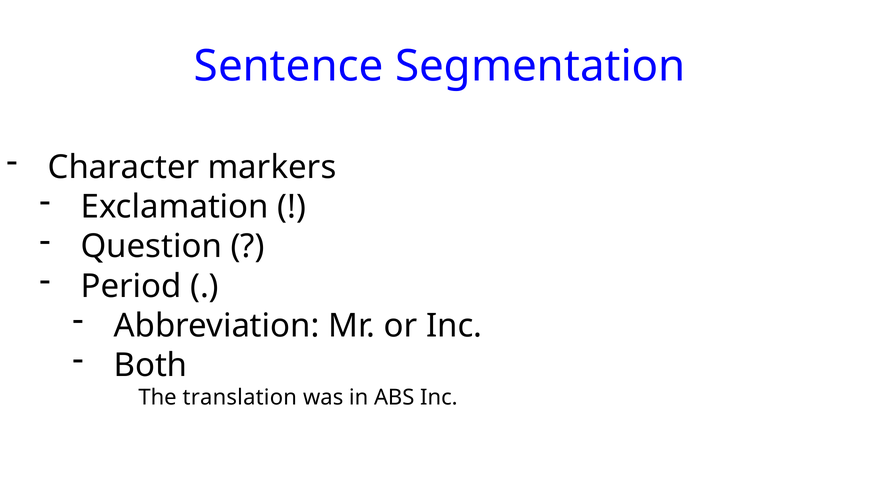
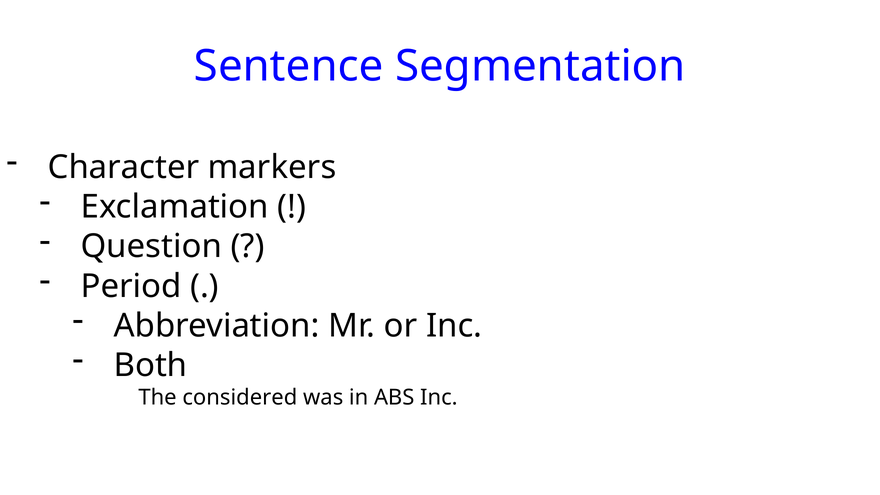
translation: translation -> considered
